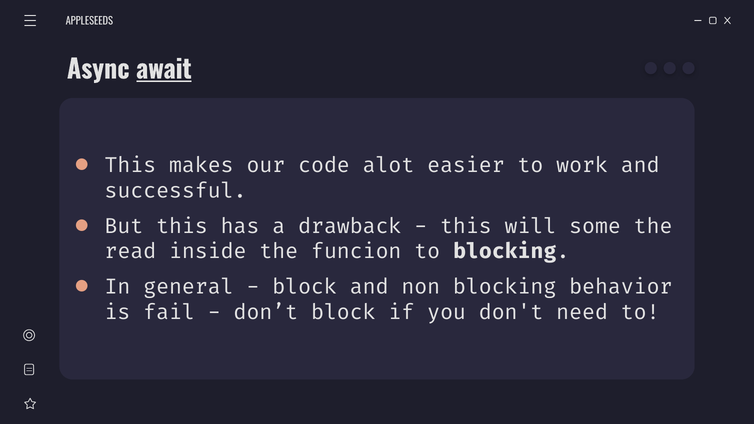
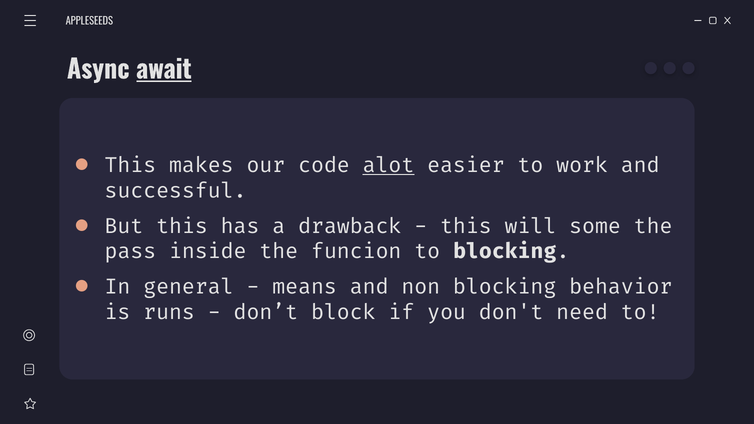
alot underline: none -> present
read: read -> pass
block at (305, 287): block -> means
fail: fail -> runs
